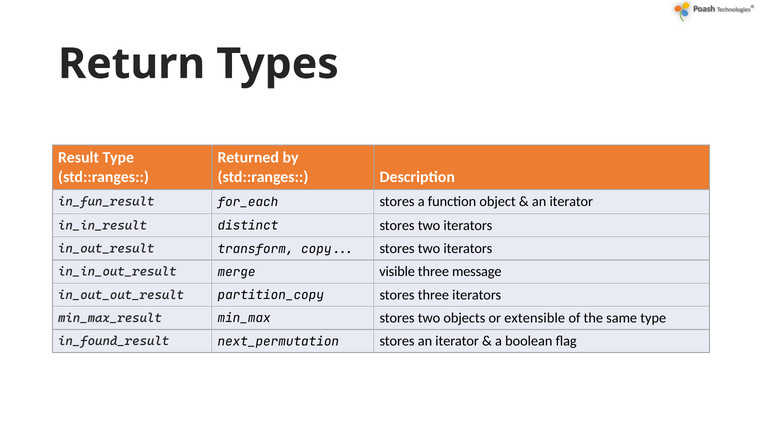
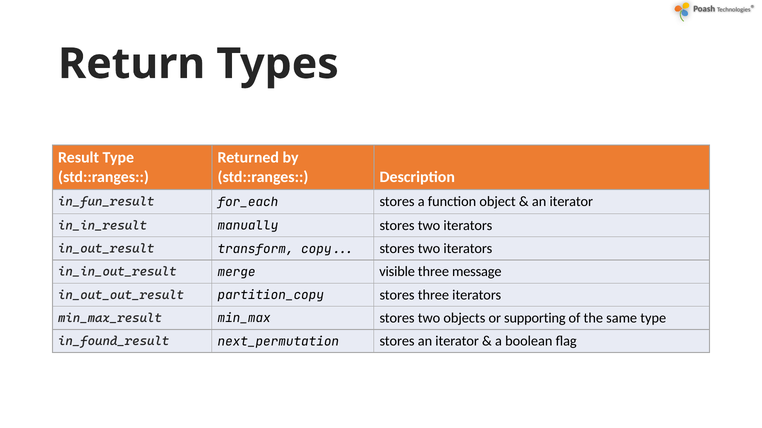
distinct: distinct -> manually
extensible: extensible -> supporting
